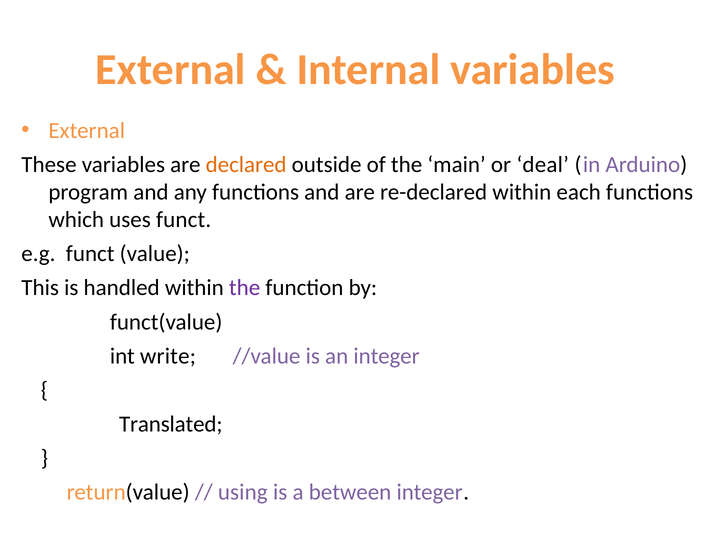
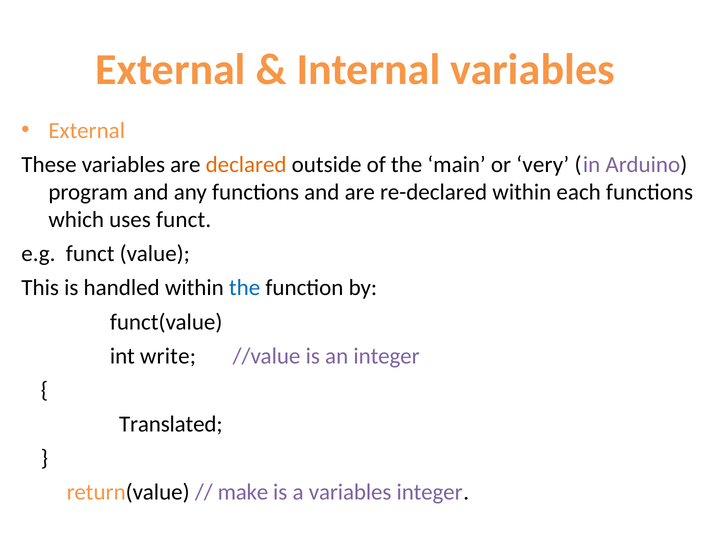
deal: deal -> very
the at (245, 288) colour: purple -> blue
using: using -> make
a between: between -> variables
